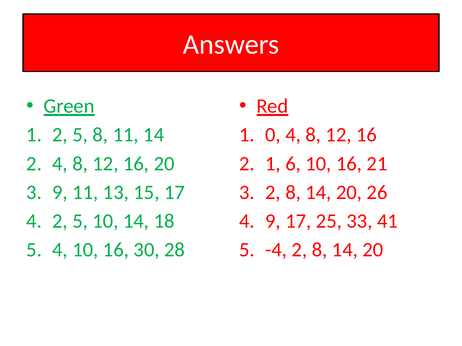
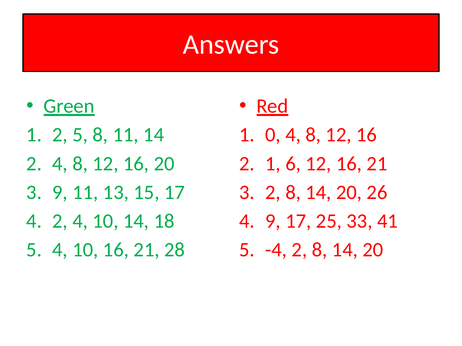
6 10: 10 -> 12
4 2 5: 5 -> 4
10 16 30: 30 -> 21
